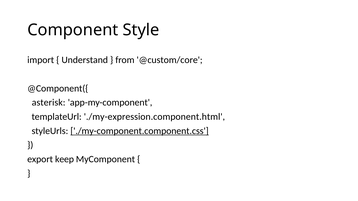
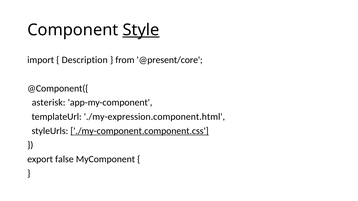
Style underline: none -> present
Understand: Understand -> Description
@custom/core: @custom/core -> @present/core
keep: keep -> false
